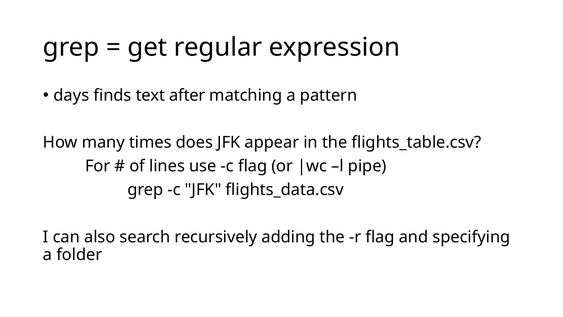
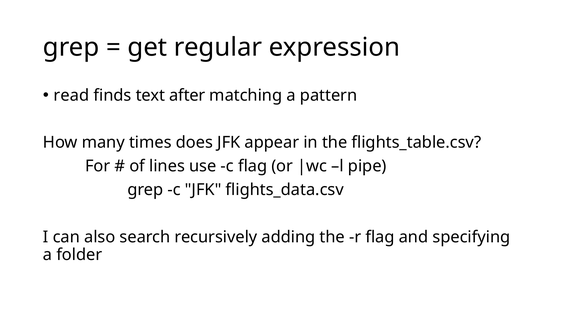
days: days -> read
